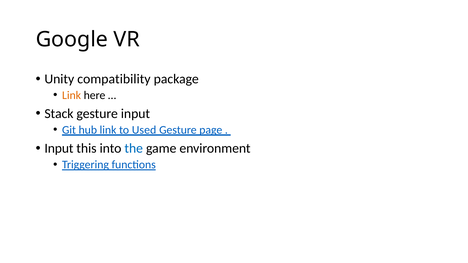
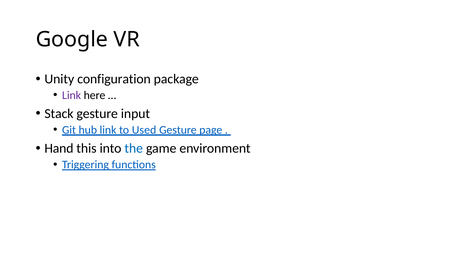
compatibility: compatibility -> configuration
Link at (72, 95) colour: orange -> purple
Input at (59, 149): Input -> Hand
